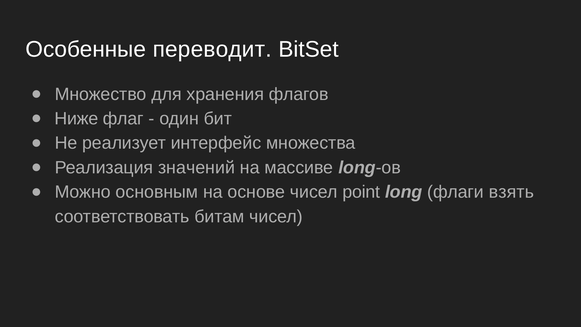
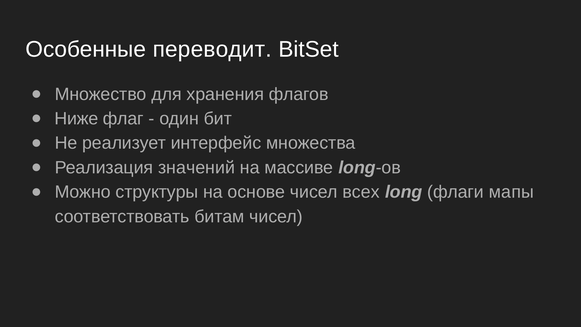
основным: основным -> структуры
point: point -> всех
взять: взять -> мапы
